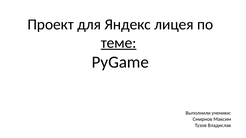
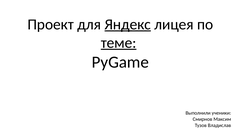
Яндекс underline: none -> present
